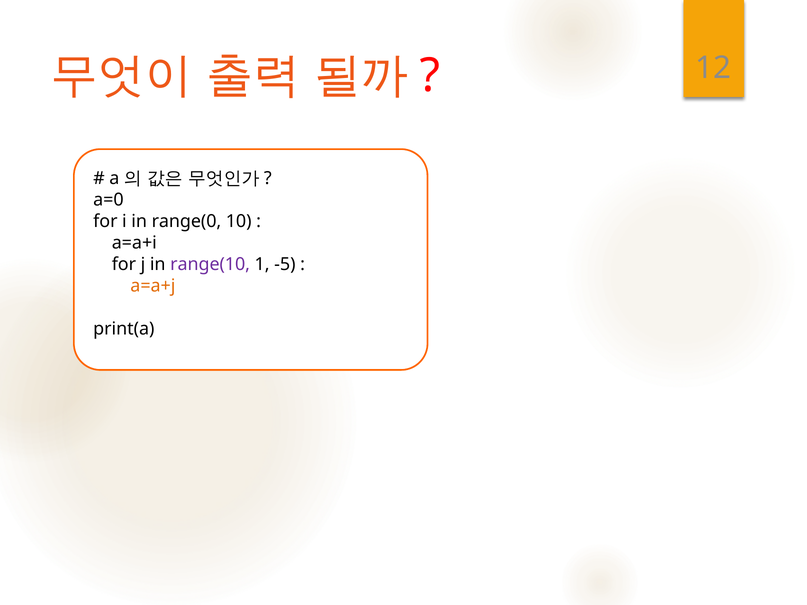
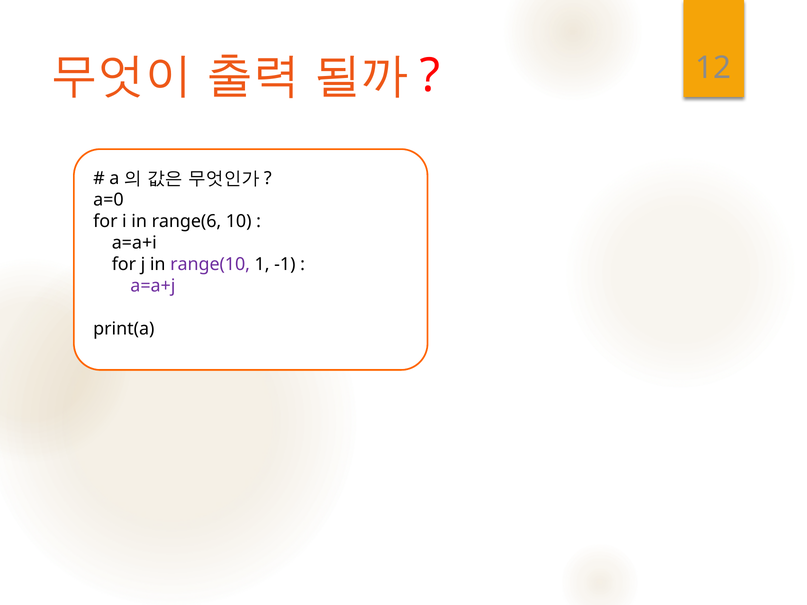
range(0: range(0 -> range(6
-5: -5 -> -1
a=a+j colour: orange -> purple
